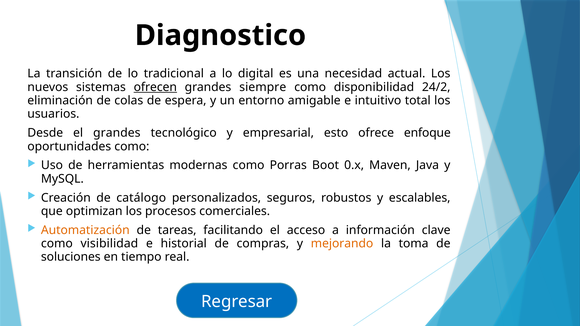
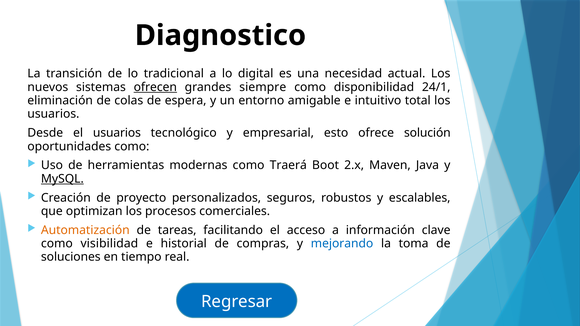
24/2: 24/2 -> 24/1
el grandes: grandes -> usuarios
enfoque: enfoque -> solución
Porras: Porras -> Traerá
0.x: 0.x -> 2.x
MySQL underline: none -> present
catálogo: catálogo -> proyecto
mejorando colour: orange -> blue
